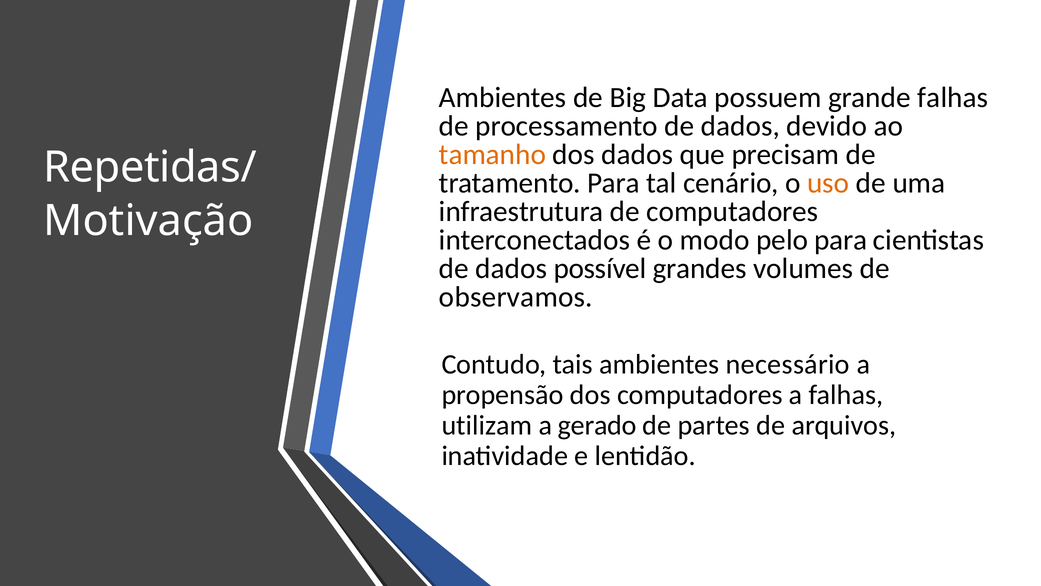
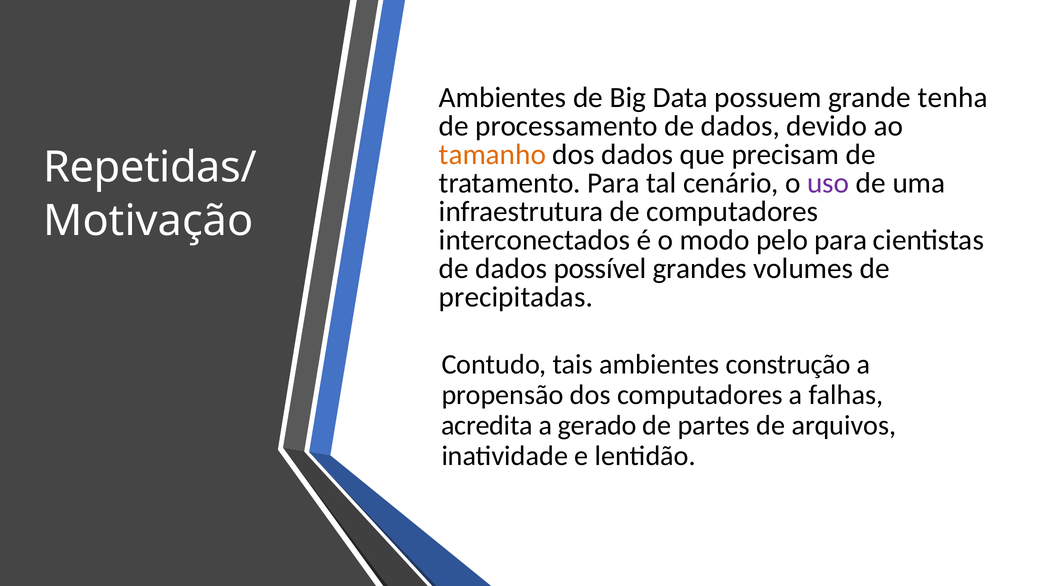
grande falhas: falhas -> tenha
uso colour: orange -> purple
observamos: observamos -> precipitadas
necessário: necessário -> construção
utilizam: utilizam -> acredita
